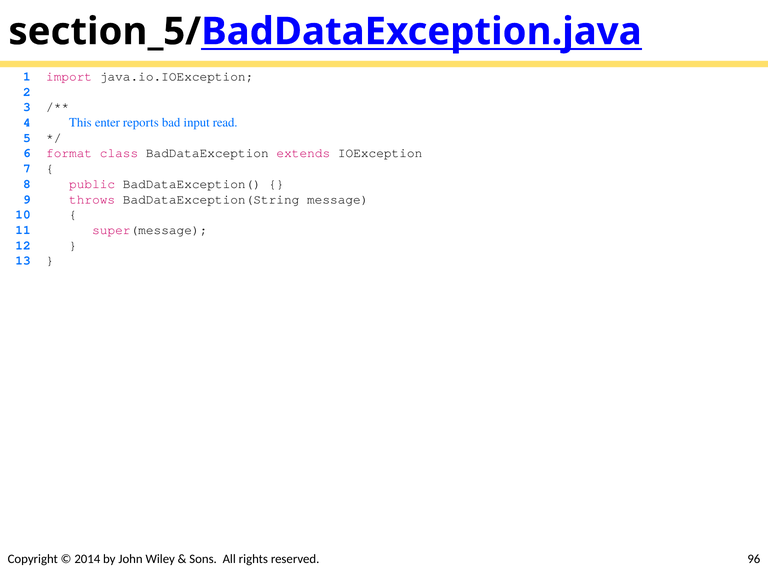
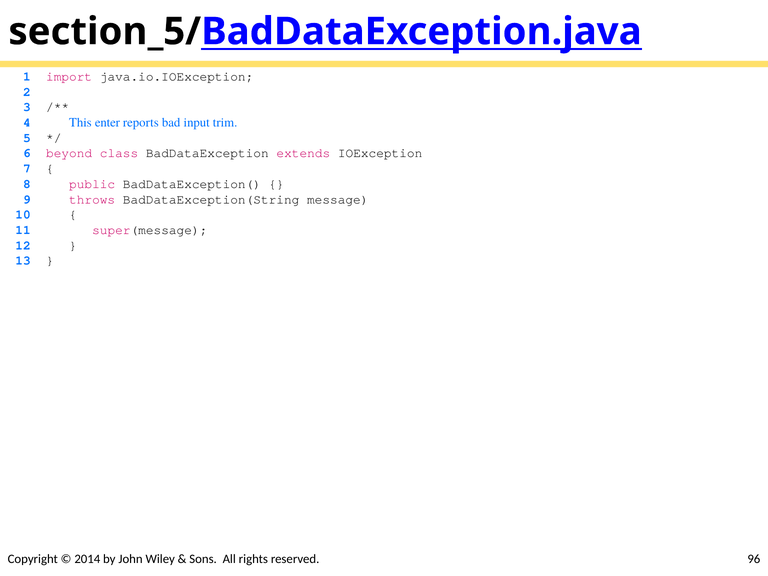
read: read -> trim
format: format -> beyond
